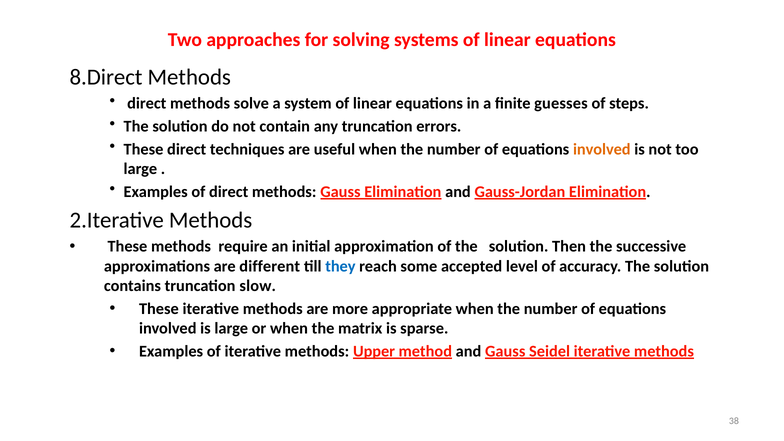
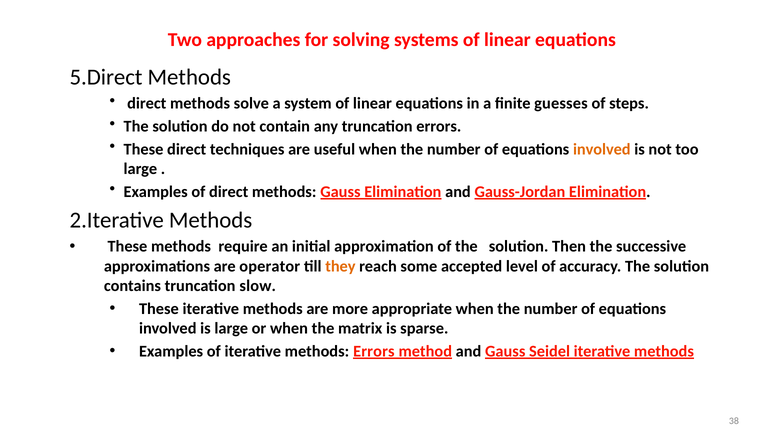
8.Direct: 8.Direct -> 5.Direct
different: different -> operator
they colour: blue -> orange
methods Upper: Upper -> Errors
